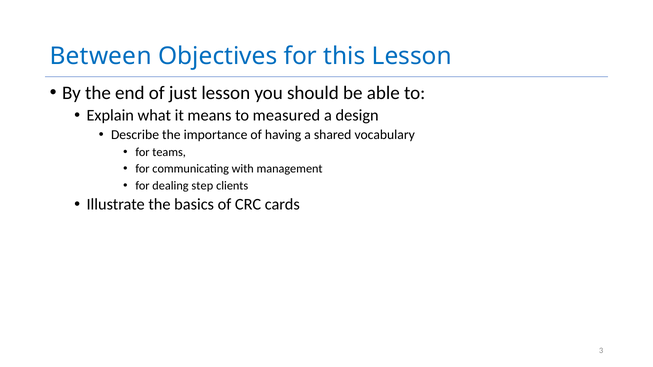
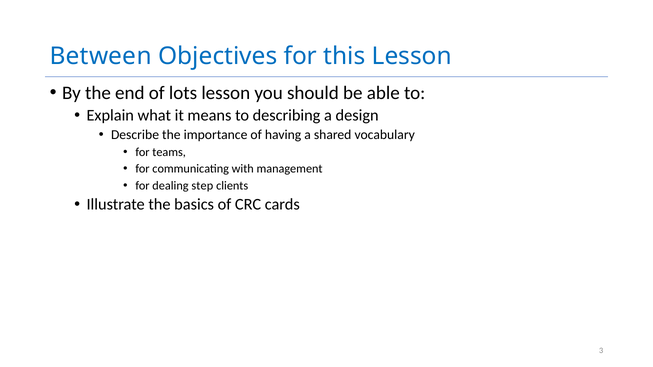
just: just -> lots
measured: measured -> describing
